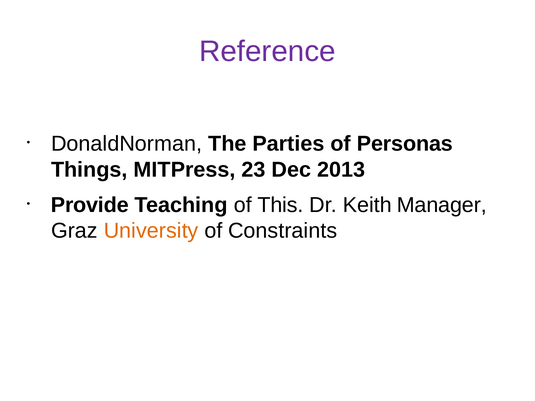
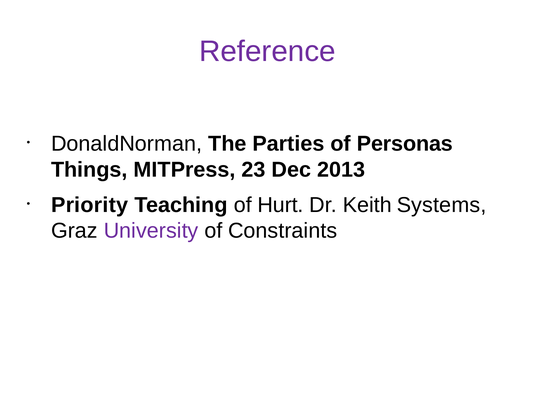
Provide: Provide -> Priority
This: This -> Hurt
Manager: Manager -> Systems
University colour: orange -> purple
